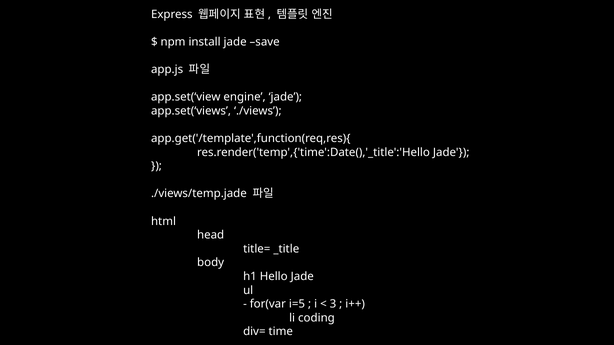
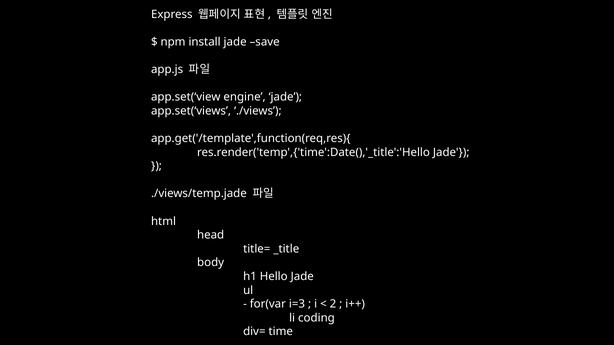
i=5: i=5 -> i=3
3: 3 -> 2
